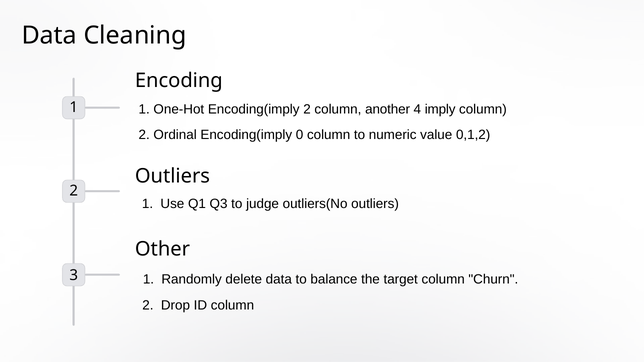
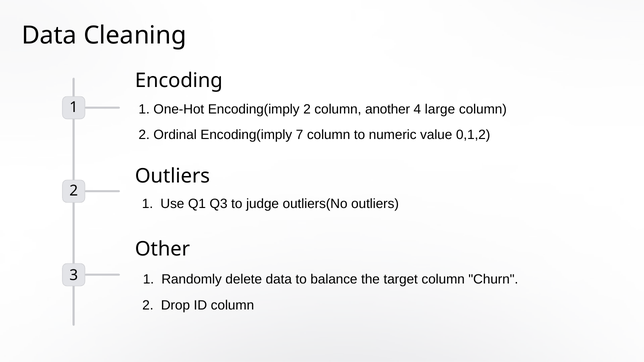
imply: imply -> large
0: 0 -> 7
